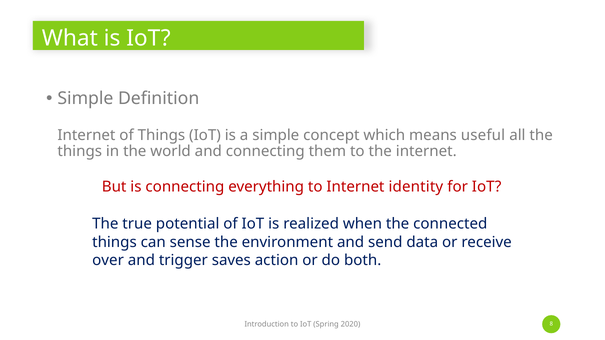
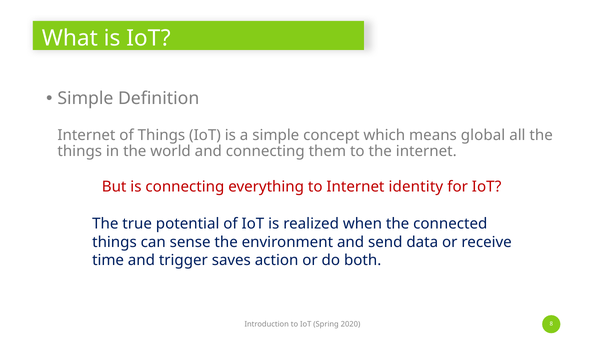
useful: useful -> global
over: over -> time
